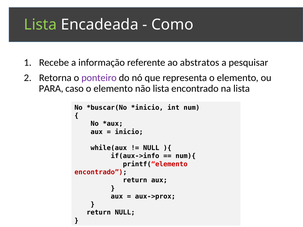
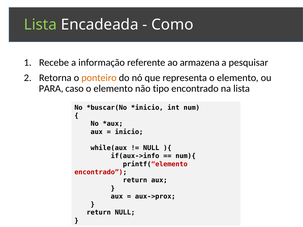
abstratos: abstratos -> armazena
ponteiro colour: purple -> orange
não lista: lista -> tipo
